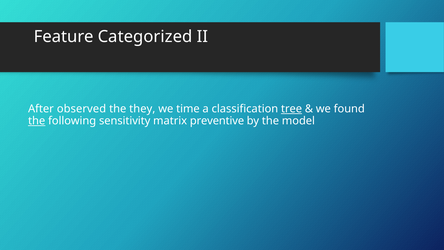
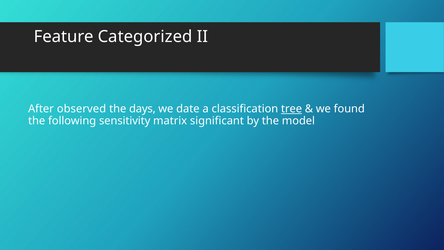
they: they -> days
time: time -> date
the at (37, 121) underline: present -> none
preventive: preventive -> significant
